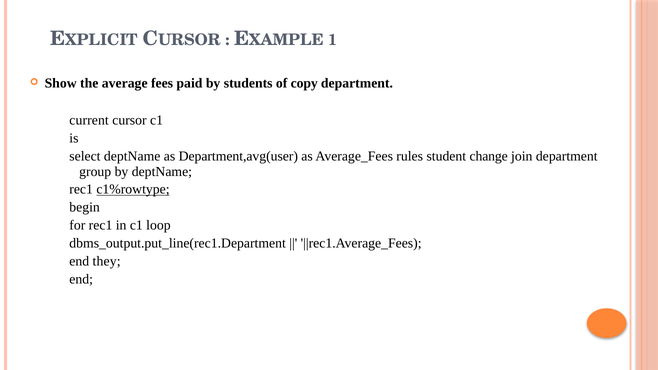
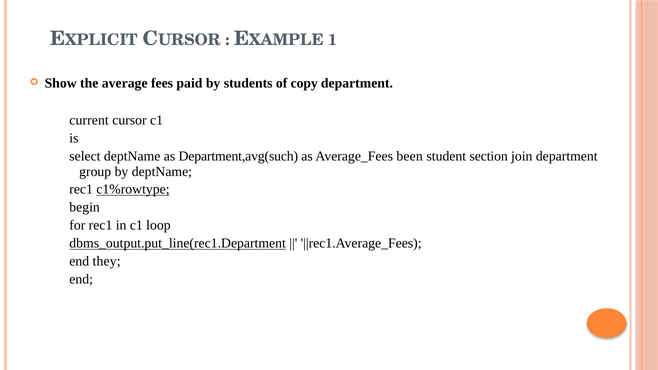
Department,avg(user: Department,avg(user -> Department,avg(such
rules: rules -> been
change: change -> section
dbms_output.put_line(rec1.Department underline: none -> present
